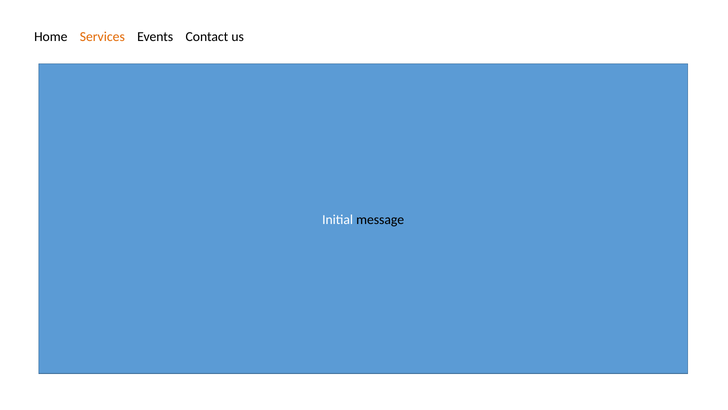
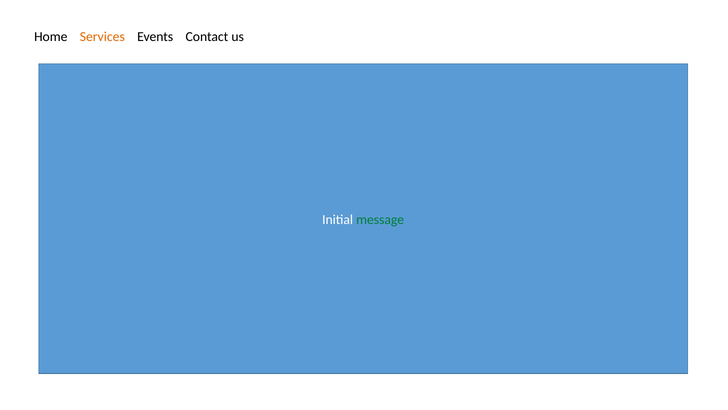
message colour: black -> green
